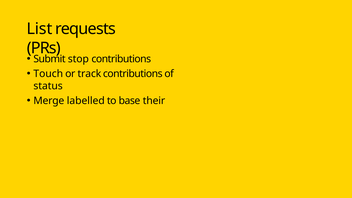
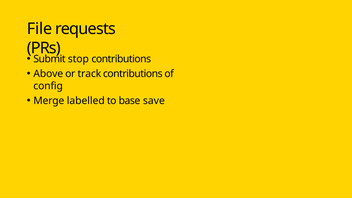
List: List -> File
Touch: Touch -> Above
status: status -> config
their: their -> save
